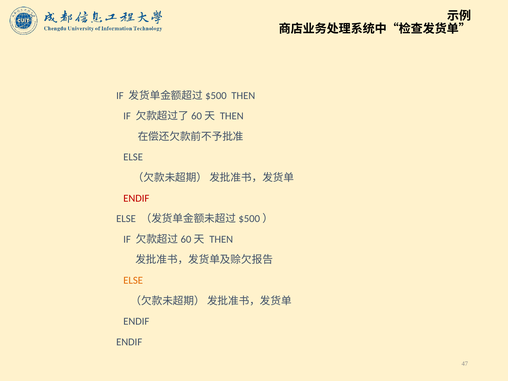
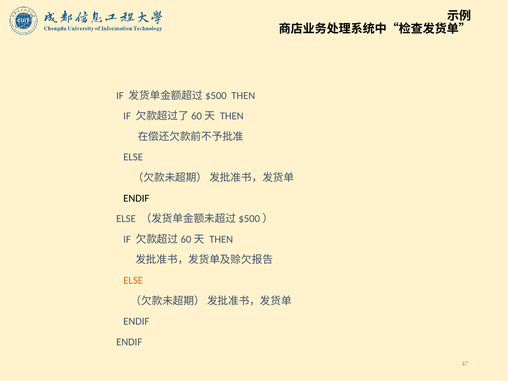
ENDIF at (136, 198) colour: red -> black
